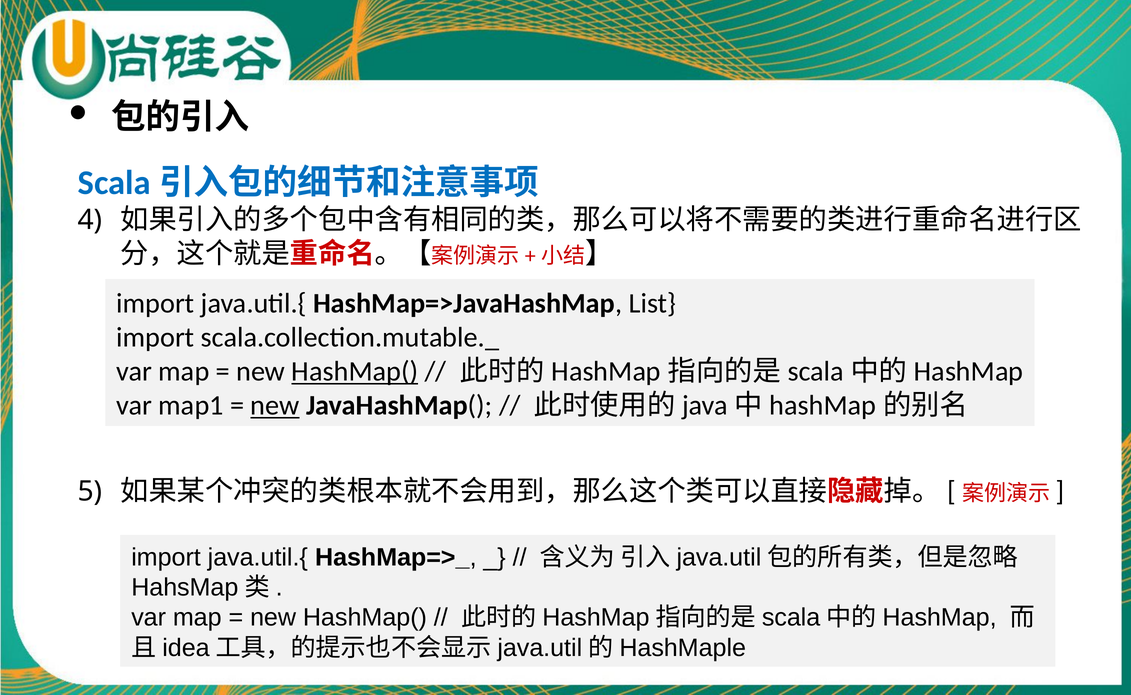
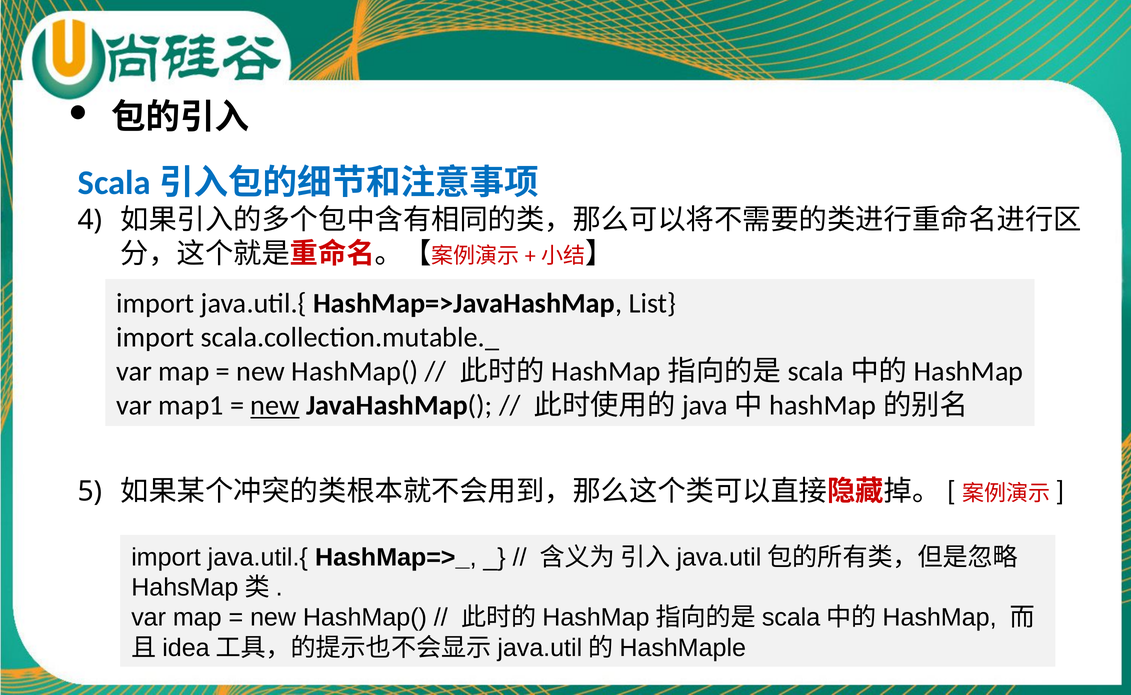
HashMap( at (355, 371) underline: present -> none
